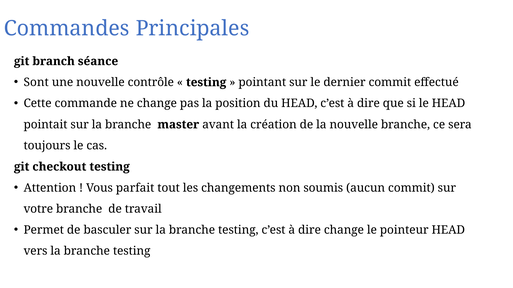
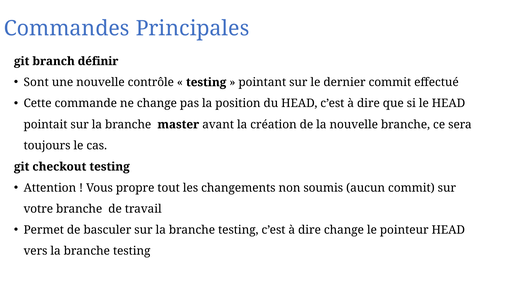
séance: séance -> définir
parfait: parfait -> propre
